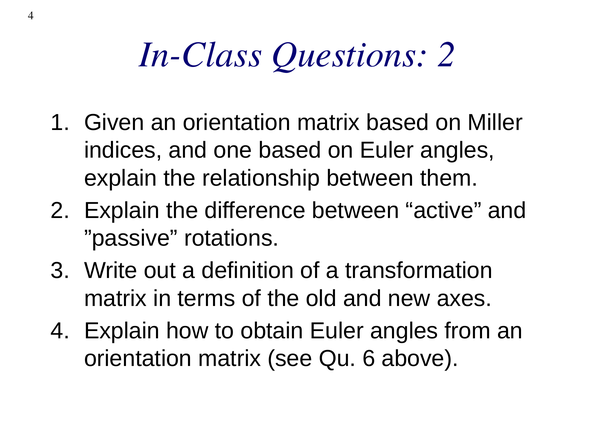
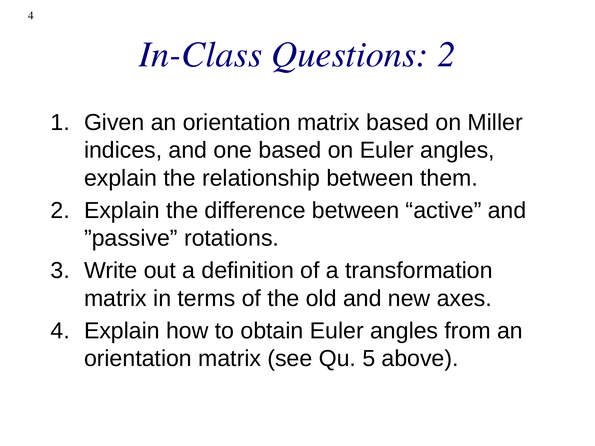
6: 6 -> 5
